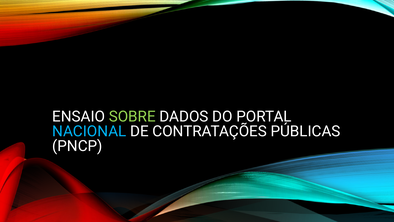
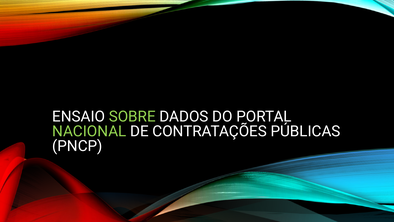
NACIONAL colour: light blue -> light green
